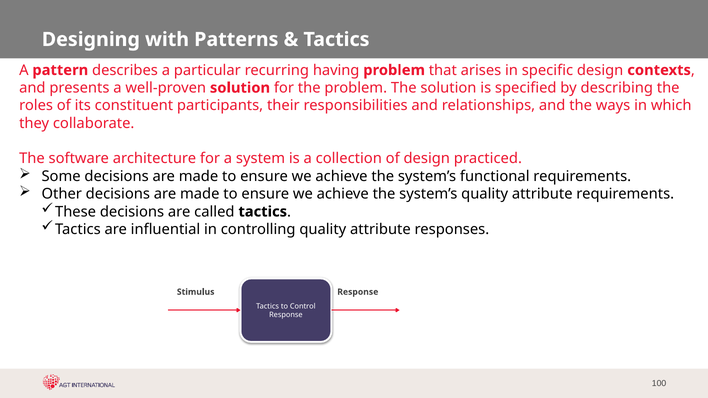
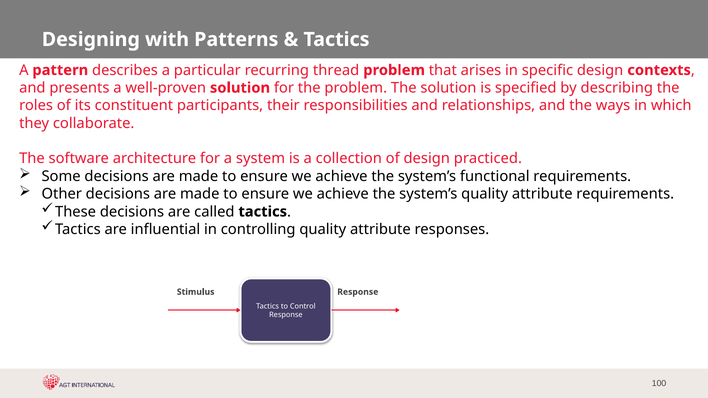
having: having -> thread
